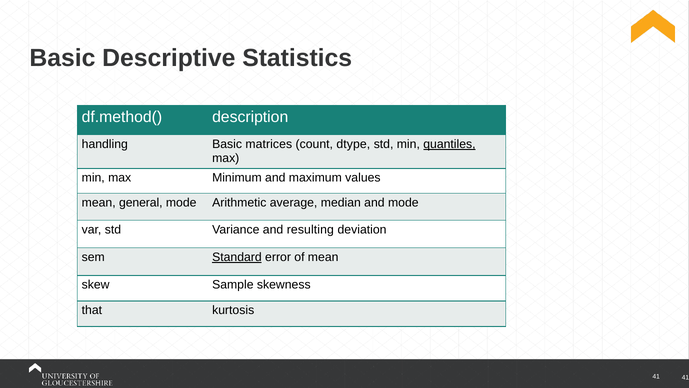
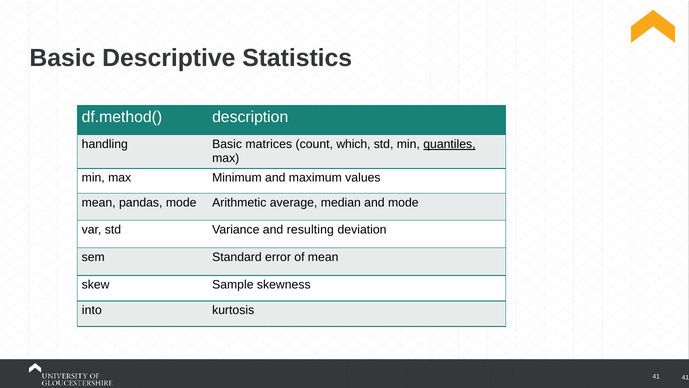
dtype: dtype -> which
general: general -> pandas
Standard underline: present -> none
that: that -> into
